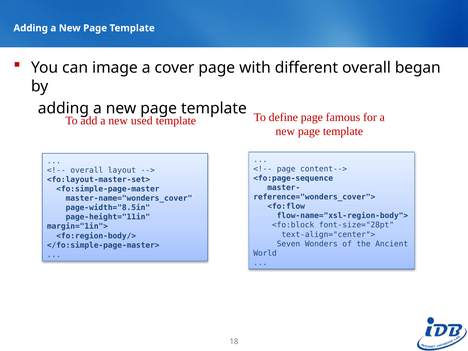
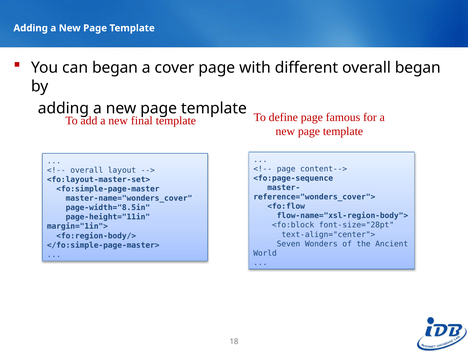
can image: image -> began
used: used -> final
